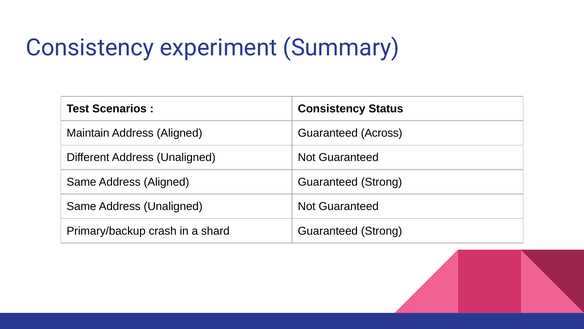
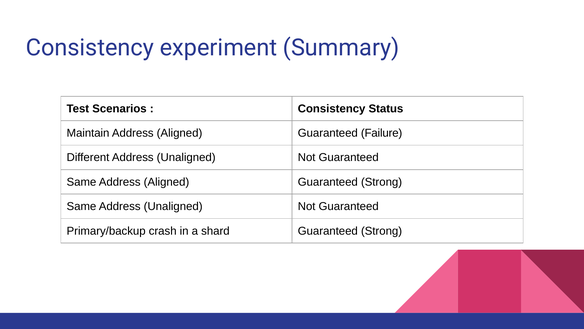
Across: Across -> Failure
